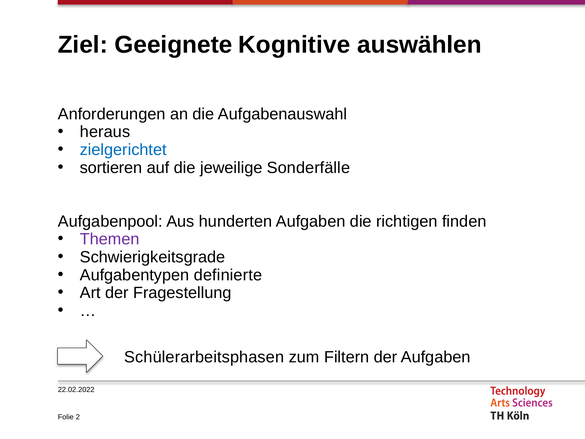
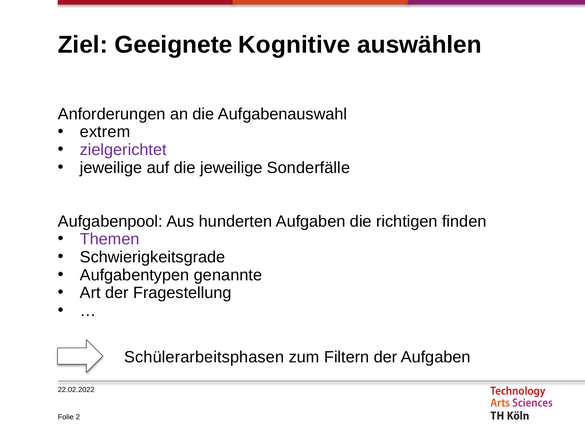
heraus: heraus -> extrem
zielgerichtet colour: blue -> purple
sortieren at (111, 168): sortieren -> jeweilige
definierte: definierte -> genannte
